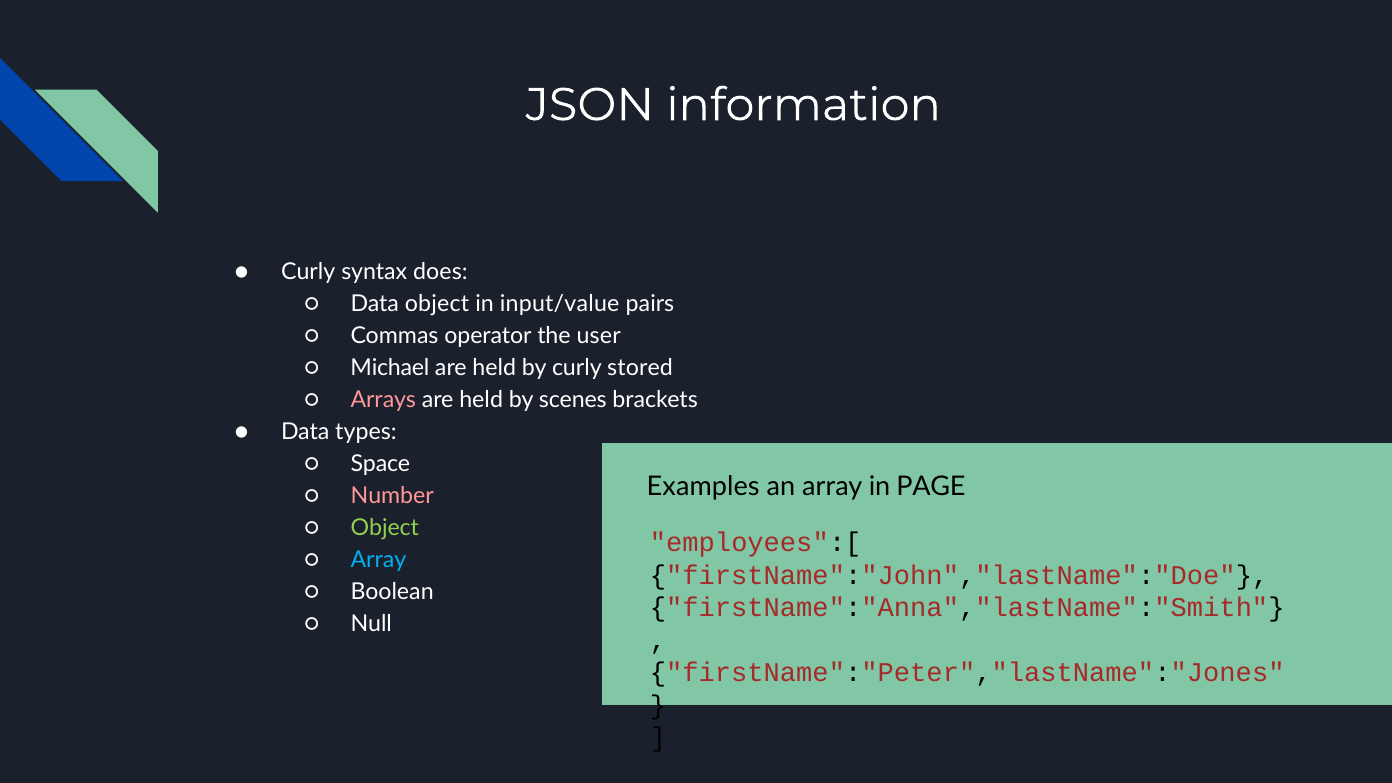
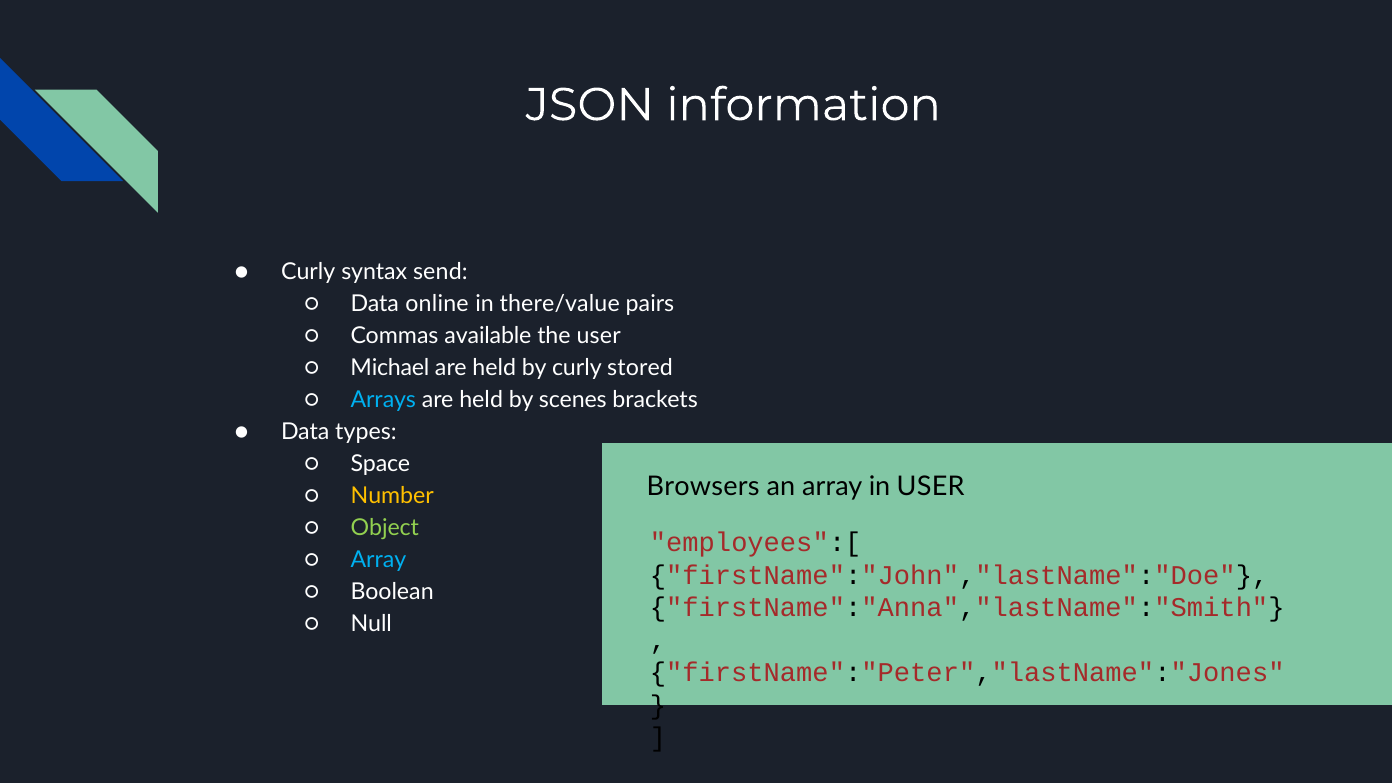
does: does -> send
Data object: object -> online
input/value: input/value -> there/value
operator: operator -> available
Arrays colour: pink -> light blue
Examples: Examples -> Browsers
in PAGE: PAGE -> USER
Number colour: pink -> yellow
